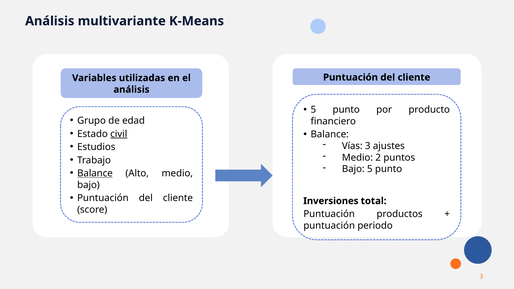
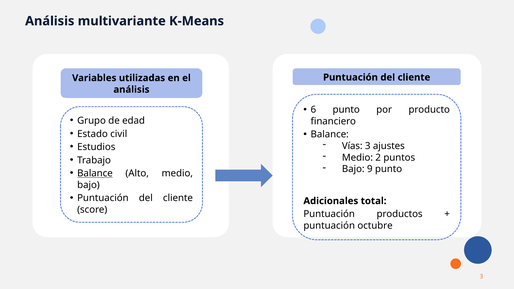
5 at (313, 110): 5 -> 6
civil underline: present -> none
Bajo 5: 5 -> 9
Inversiones: Inversiones -> Adicionales
periodo: periodo -> octubre
